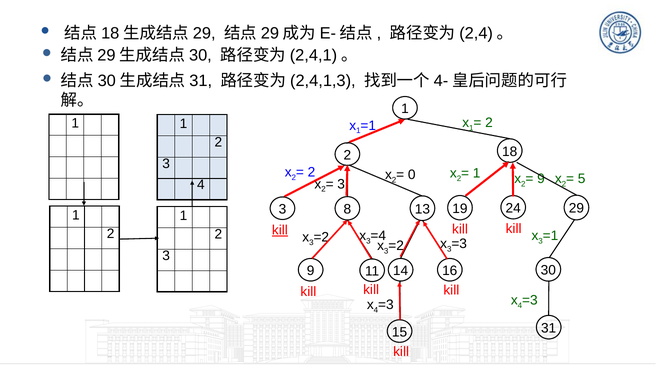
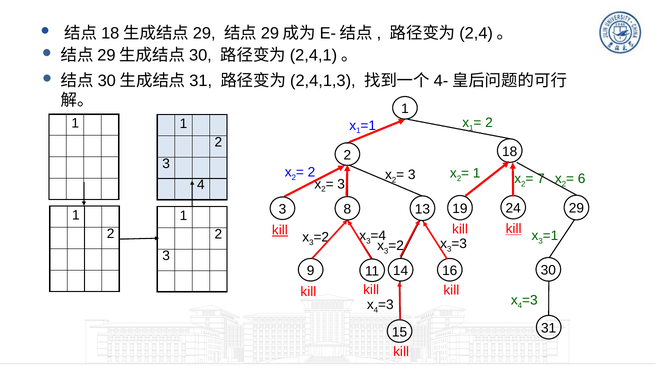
0 at (412, 175): 0 -> 3
9 at (541, 179): 9 -> 7
5: 5 -> 6
kill at (514, 229) underline: none -> present
